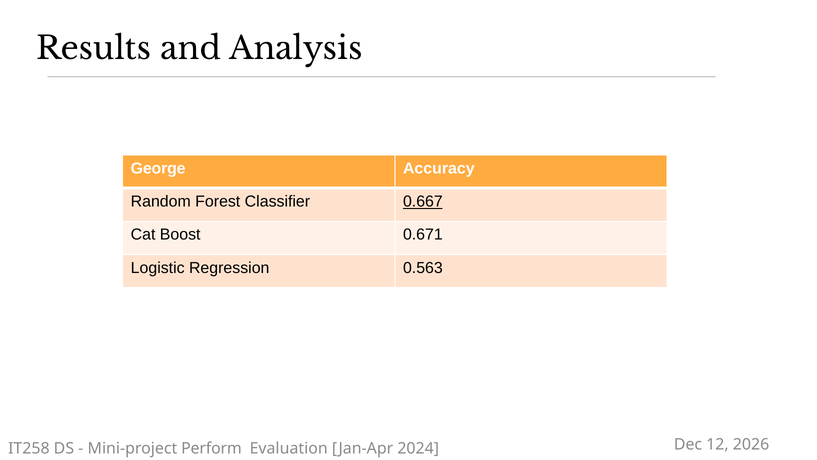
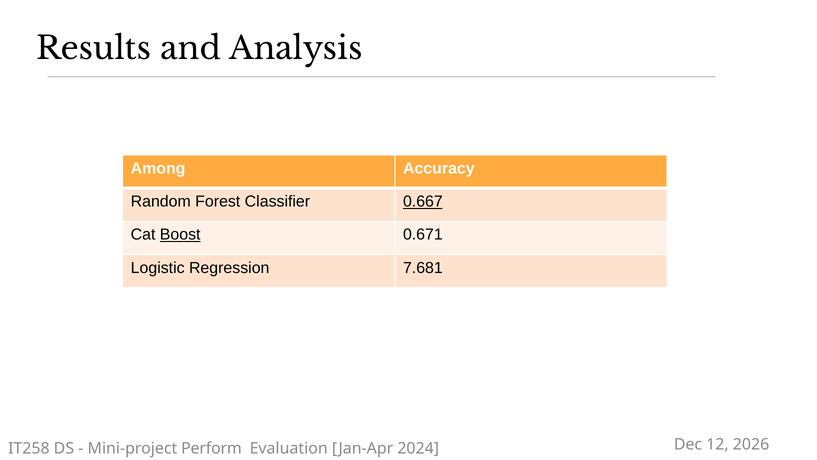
George: George -> Among
Boost underline: none -> present
0.563: 0.563 -> 7.681
